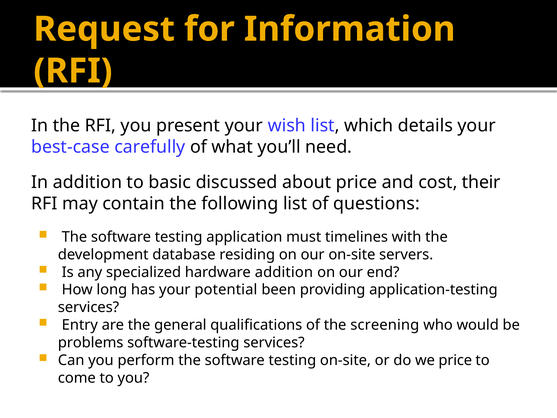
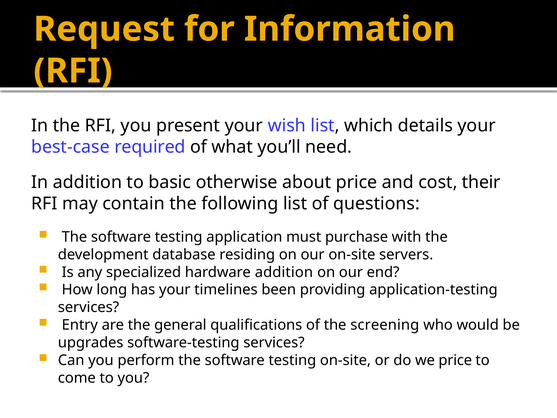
carefully: carefully -> required
discussed: discussed -> otherwise
timelines: timelines -> purchase
potential: potential -> timelines
problems: problems -> upgrades
